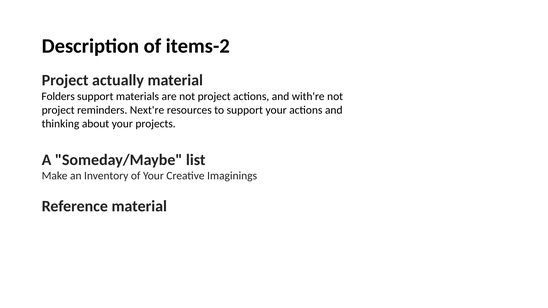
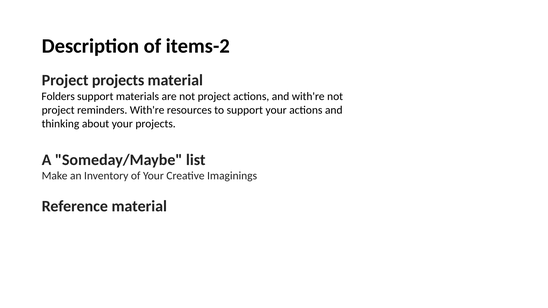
Project actually: actually -> projects
reminders Next're: Next're -> With're
